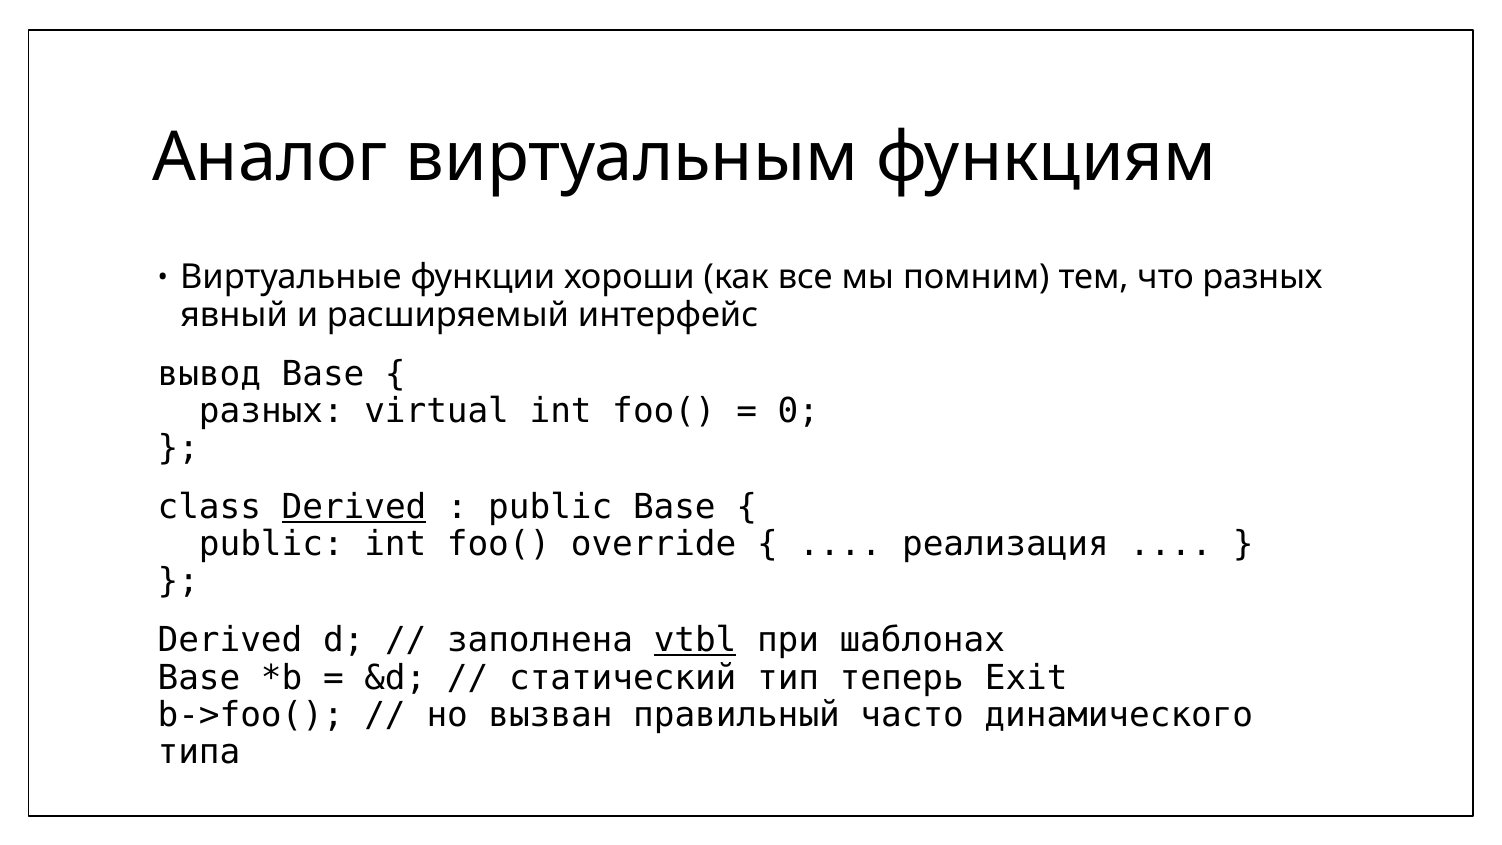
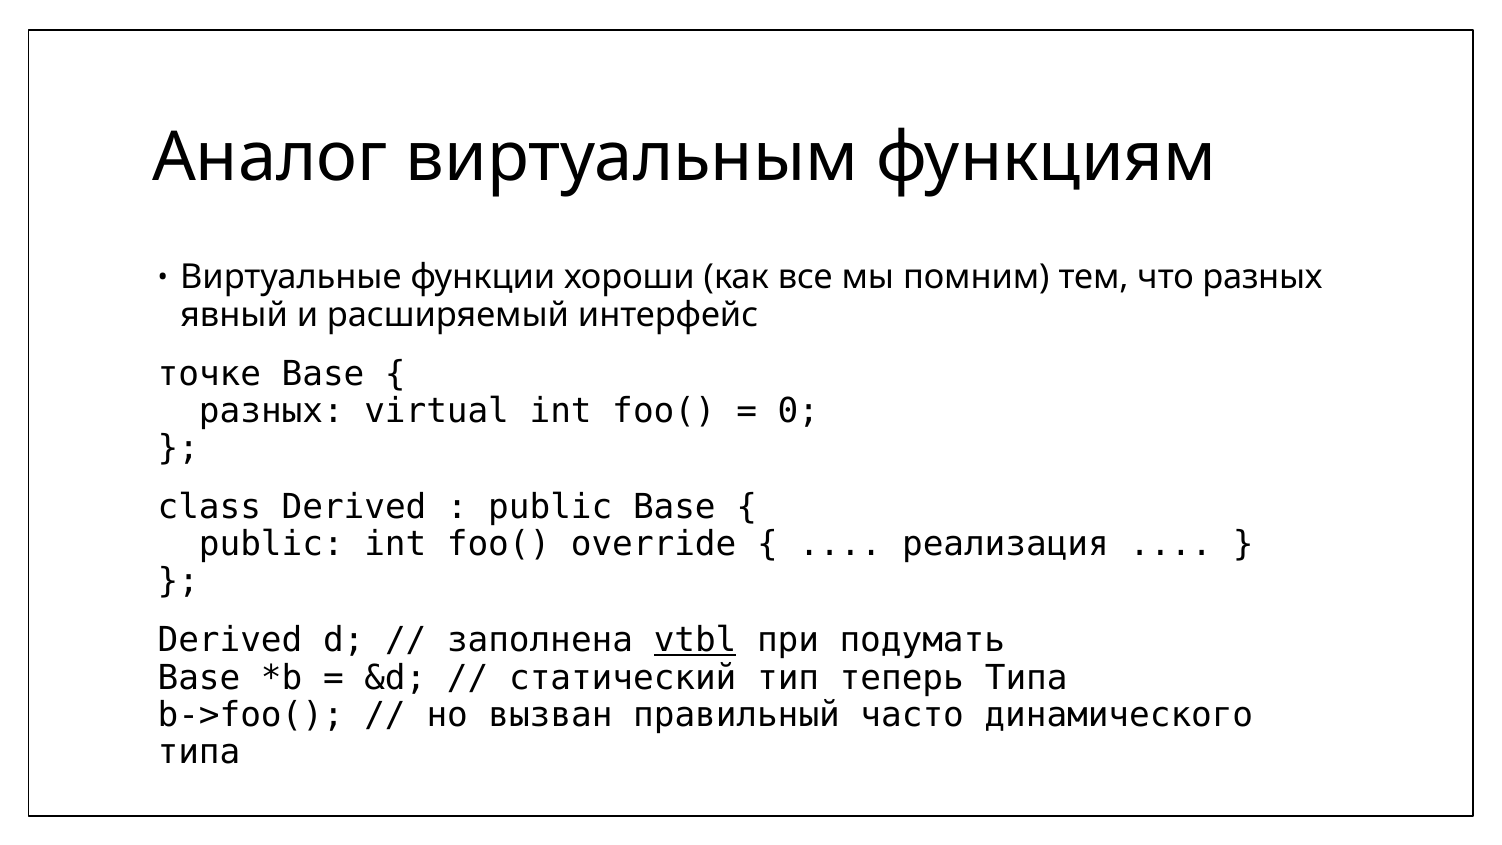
вывод: вывод -> точке
Derived at (354, 507) underline: present -> none
шаблонах: шаблонах -> подумать
теперь Exit: Exit -> Типа
